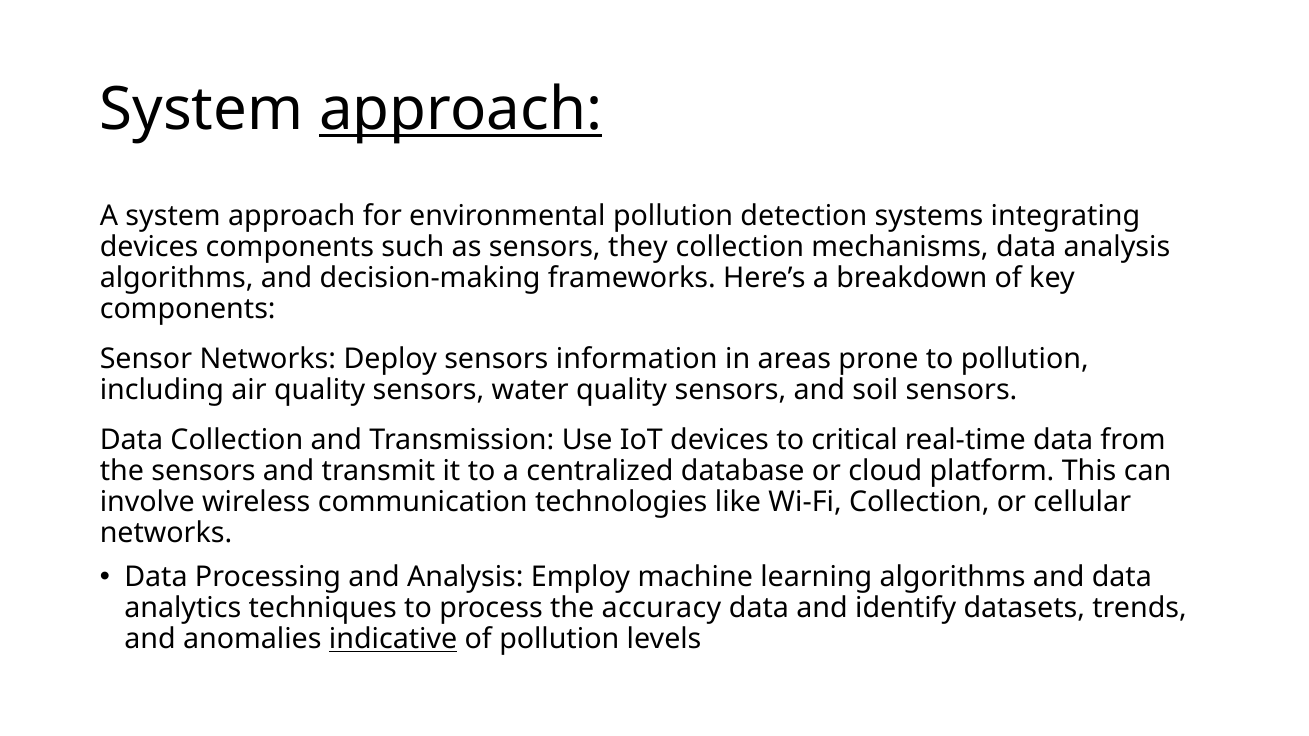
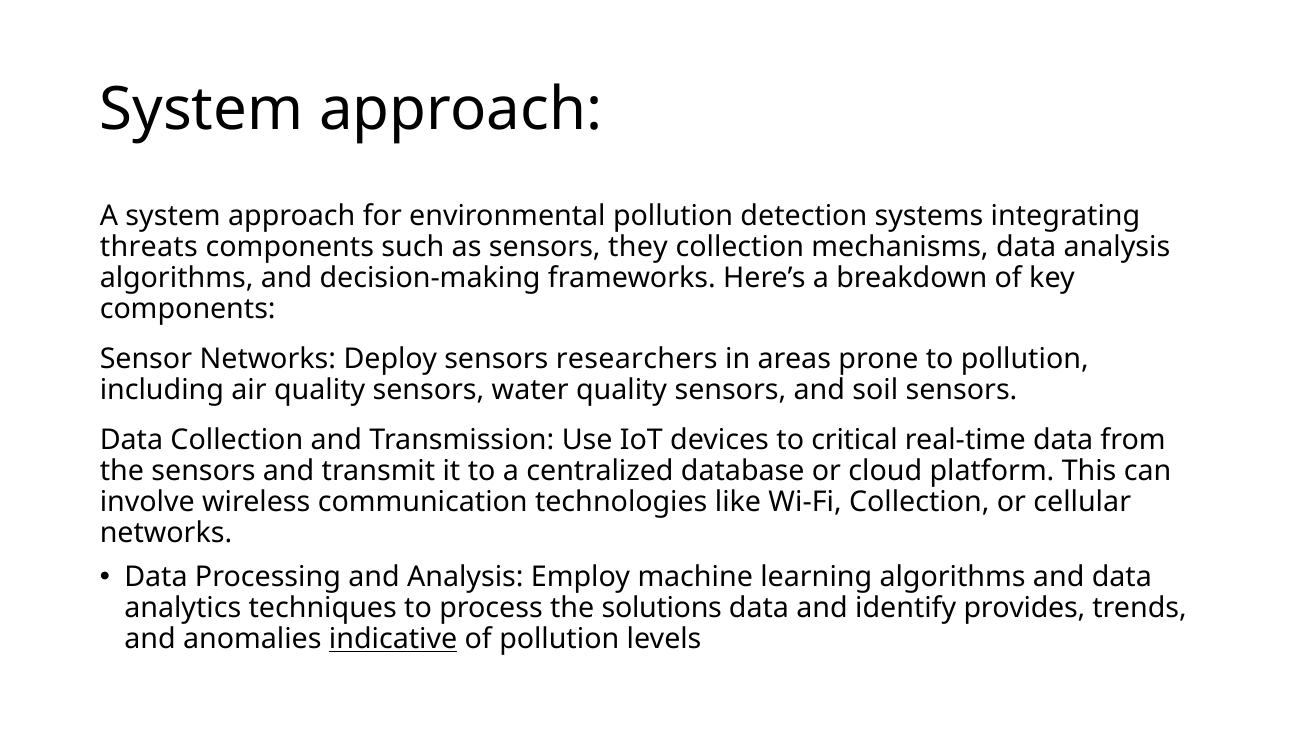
approach at (461, 110) underline: present -> none
devices at (149, 247): devices -> threats
information: information -> researchers
accuracy: accuracy -> solutions
datasets: datasets -> provides
